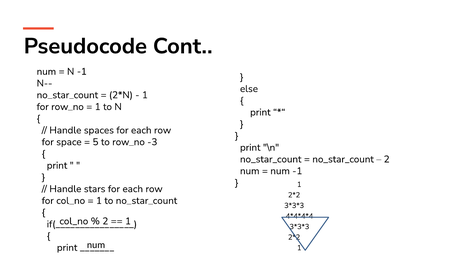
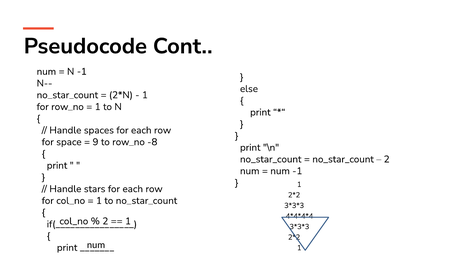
5: 5 -> 9
-3: -3 -> -8
